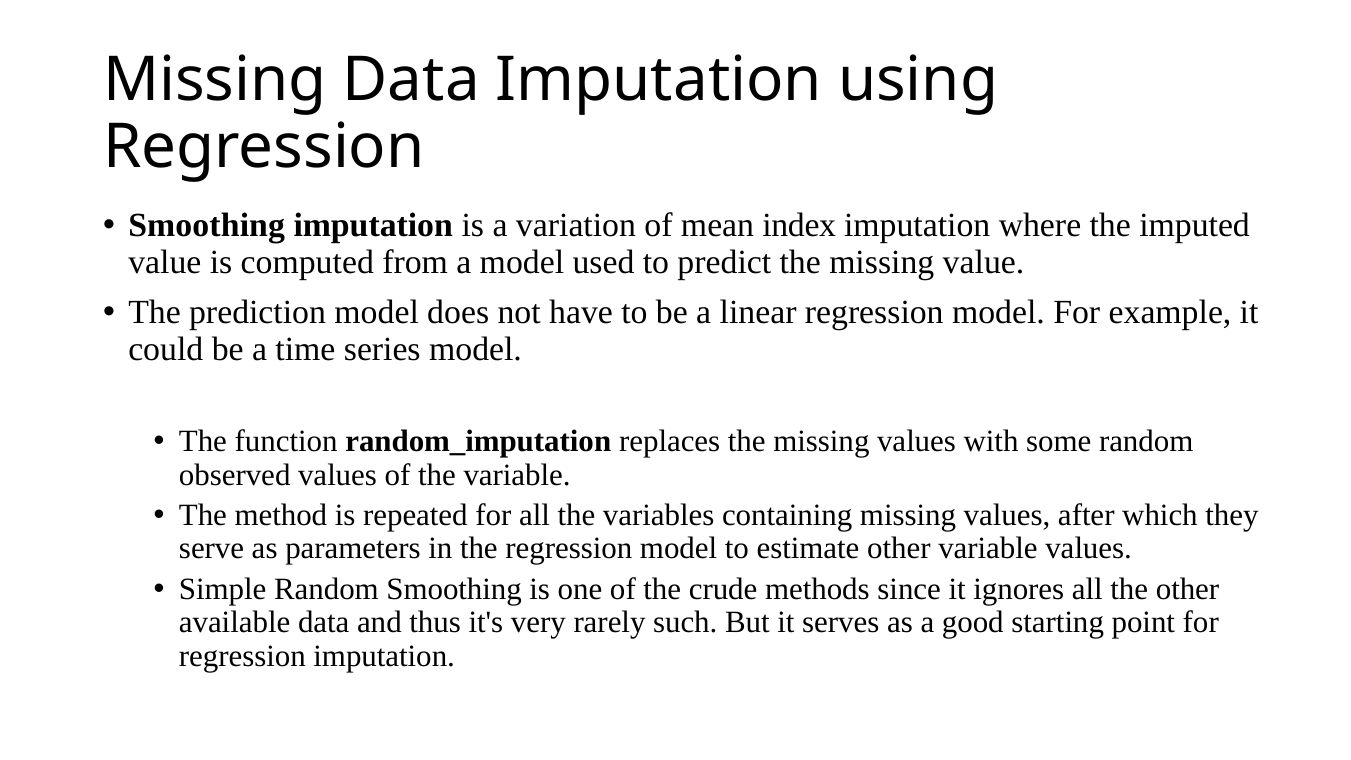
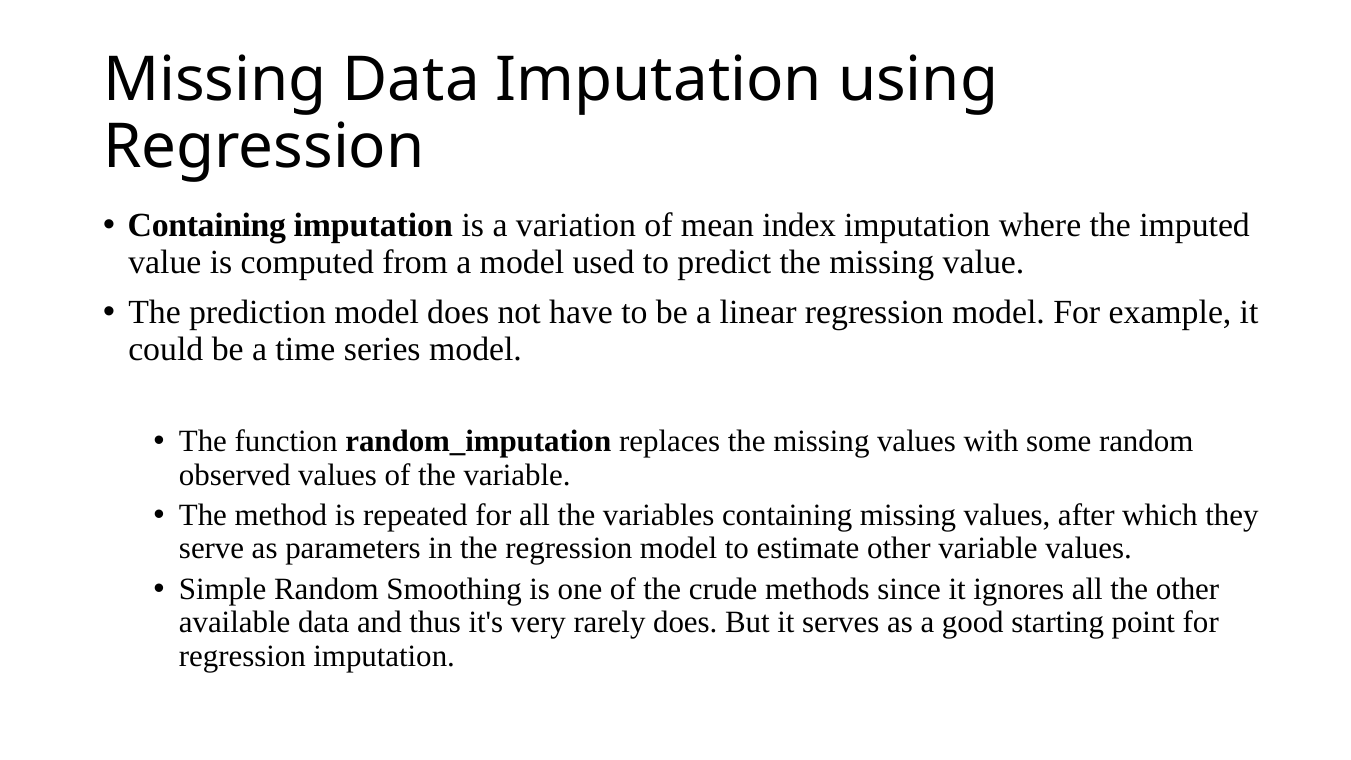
Smoothing at (207, 225): Smoothing -> Containing
rarely such: such -> does
